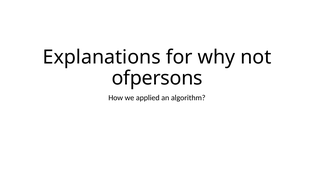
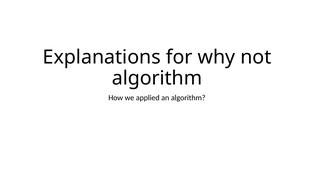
ofpersons at (157, 78): ofpersons -> algorithm
